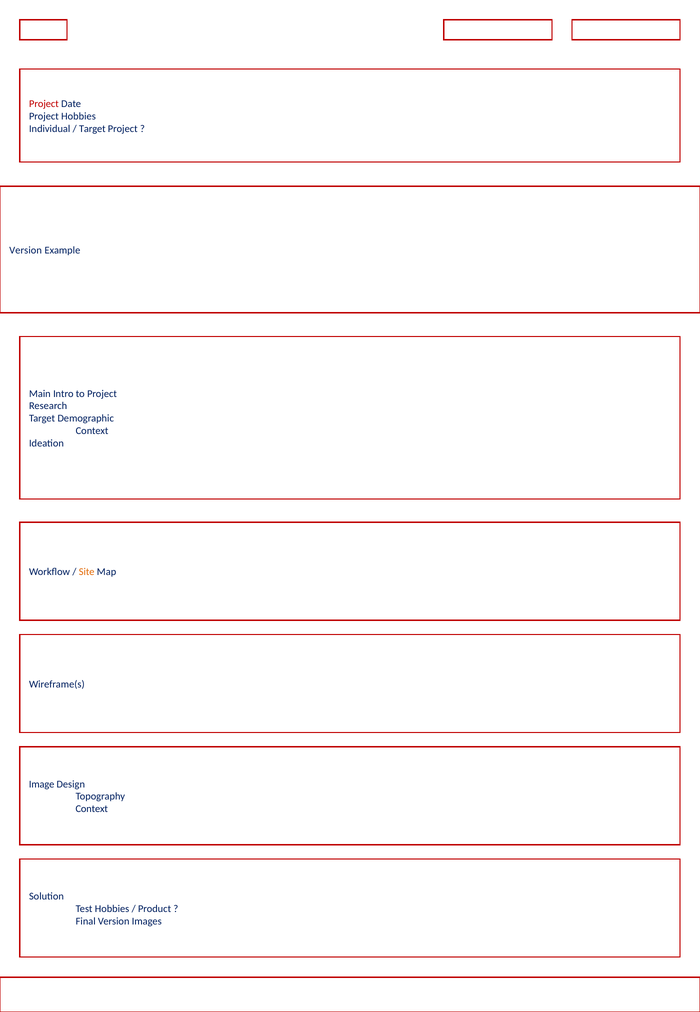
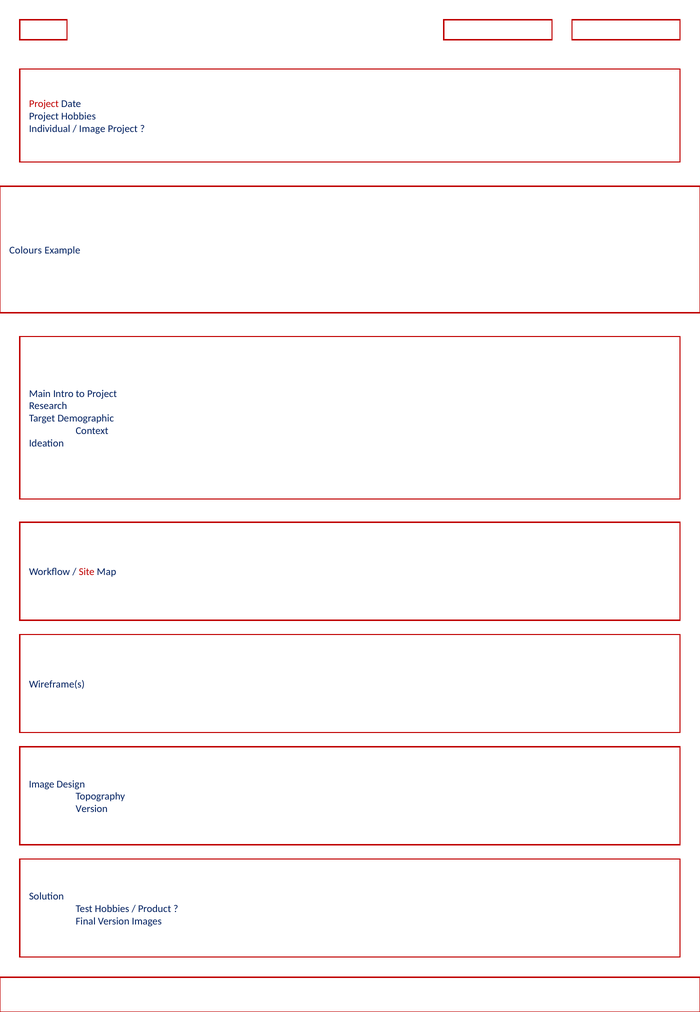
Target at (92, 129): Target -> Image
Version at (26, 250): Version -> Colours
Site colour: orange -> red
Context at (92, 808): Context -> Version
